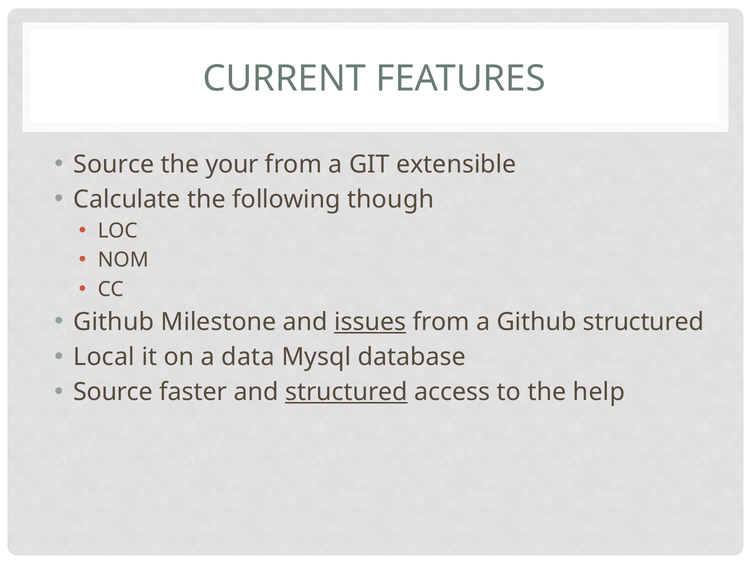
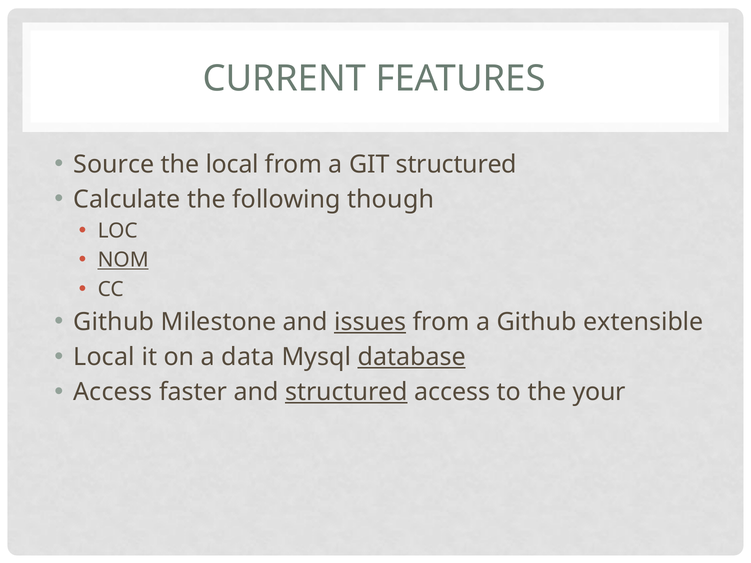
the your: your -> local
GIT extensible: extensible -> structured
NOM underline: none -> present
Github structured: structured -> extensible
database underline: none -> present
Source at (113, 392): Source -> Access
help: help -> your
